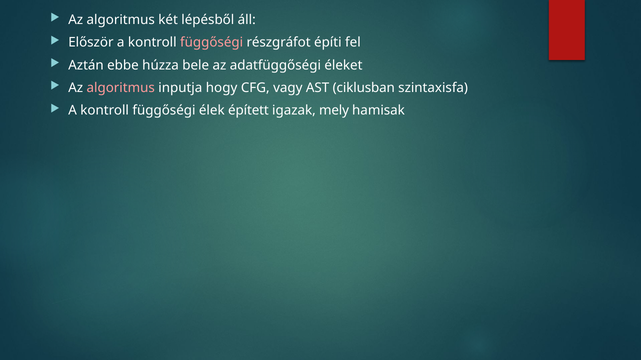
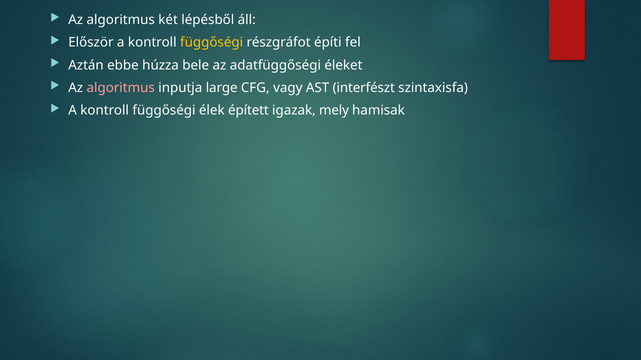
függőségi at (212, 43) colour: pink -> yellow
hogy: hogy -> large
ciklusban: ciklusban -> interfészt
